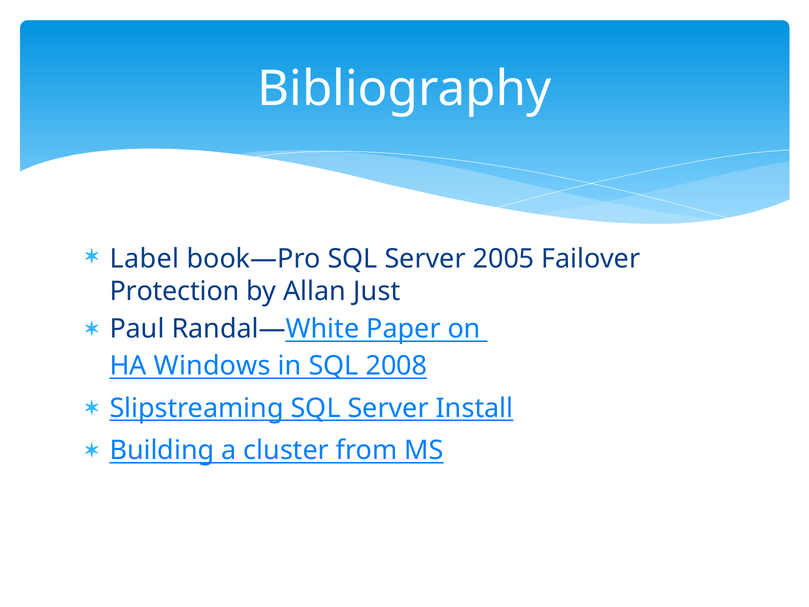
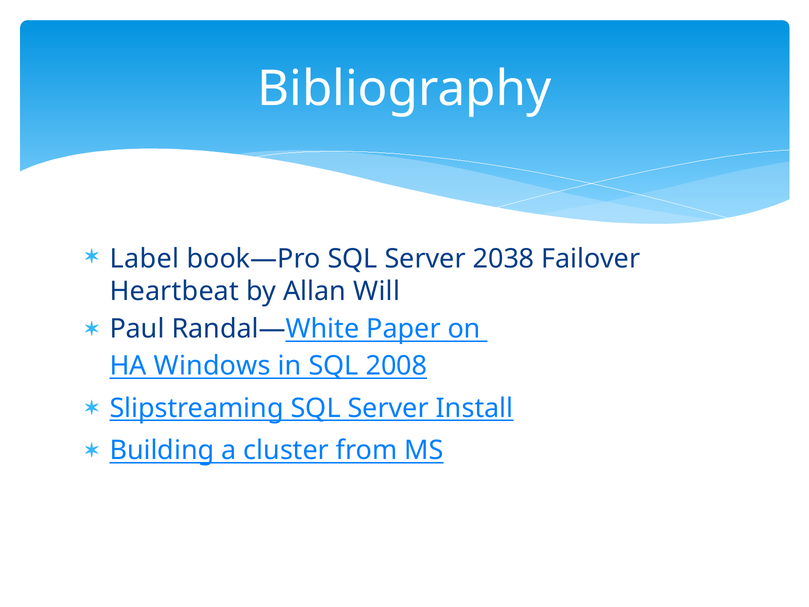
2005: 2005 -> 2038
Protection: Protection -> Heartbeat
Just: Just -> Will
